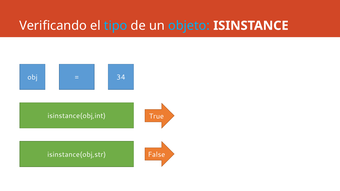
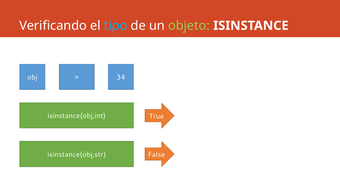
objeto colour: light blue -> light green
